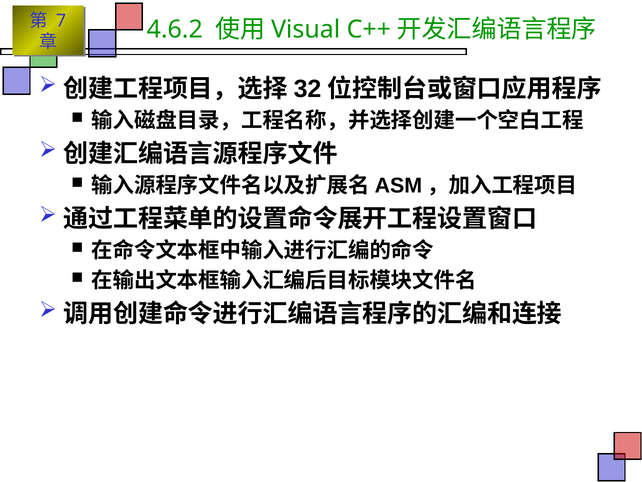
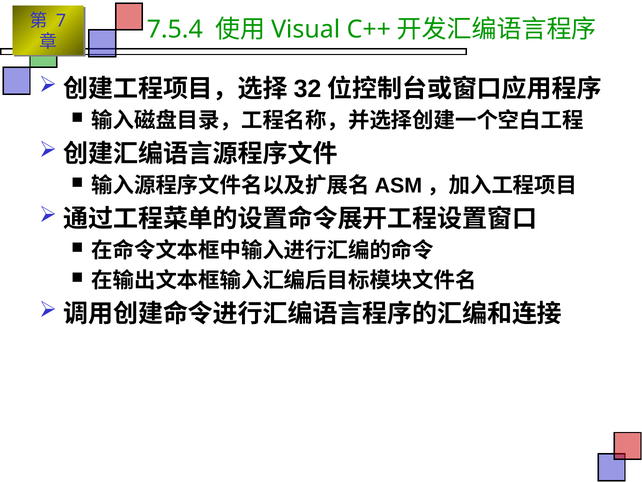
4.6.2: 4.6.2 -> 7.5.4
